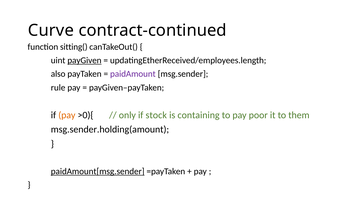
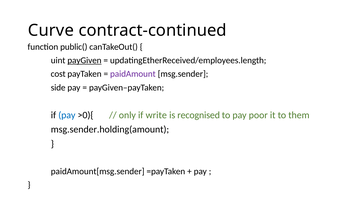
sitting(: sitting( -> public(
also: also -> cost
rule: rule -> side
pay at (67, 115) colour: orange -> blue
stock: stock -> write
containing: containing -> recognised
paidAmount[msg.sender underline: present -> none
